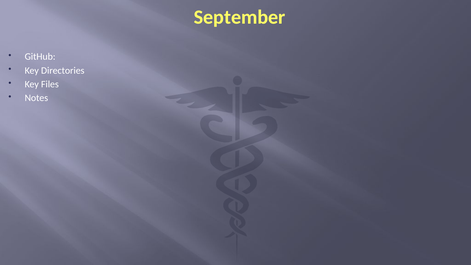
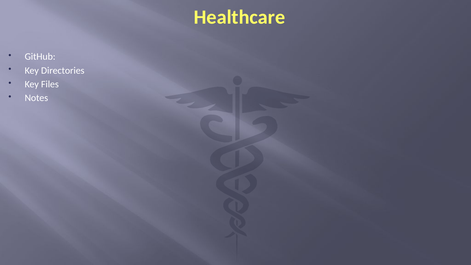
September: September -> Healthcare
